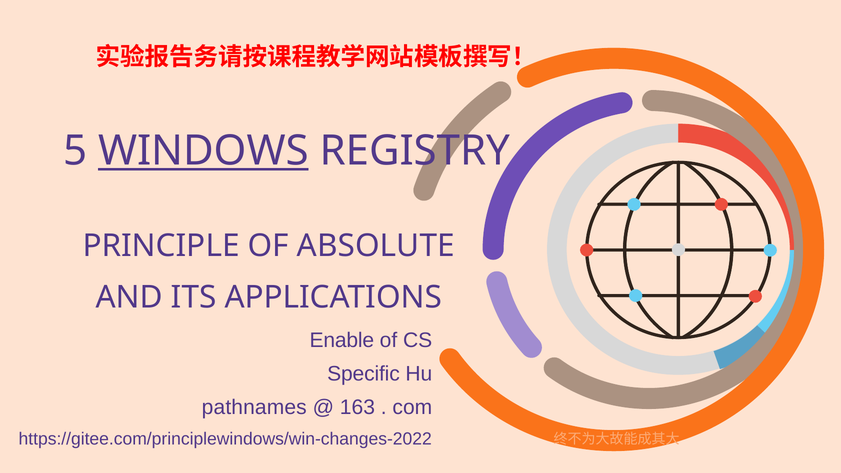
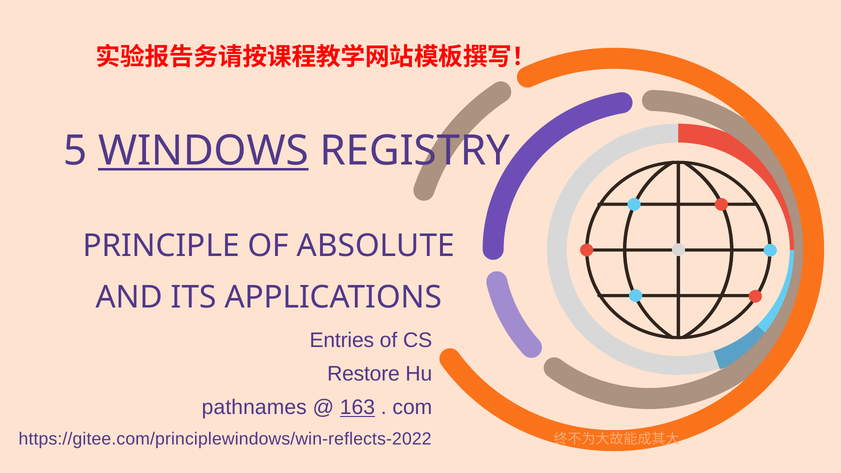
Enable: Enable -> Entries
Specific: Specific -> Restore
163 underline: none -> present
https://gitee.com/principlewindows/win-changes-2022: https://gitee.com/principlewindows/win-changes-2022 -> https://gitee.com/principlewindows/win-reflects-2022
